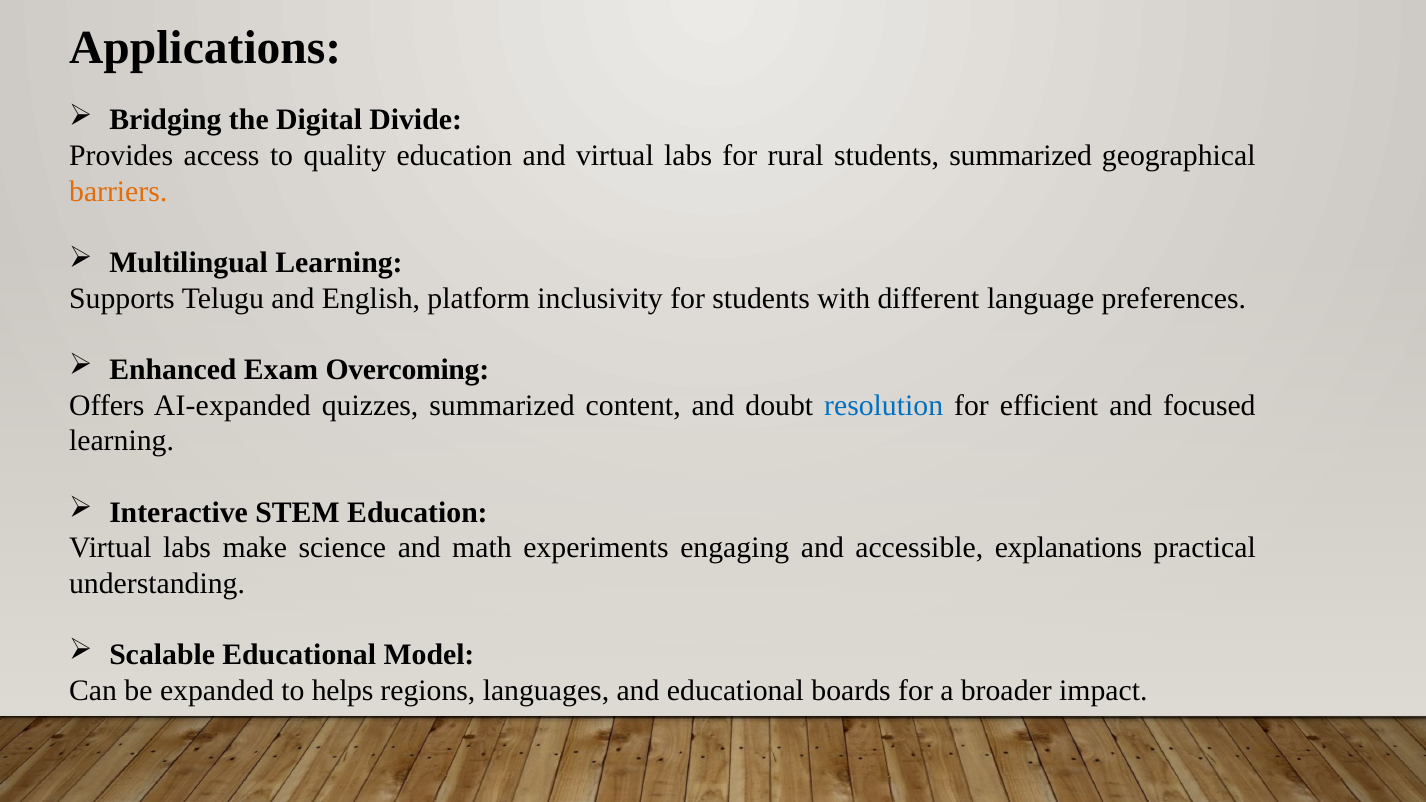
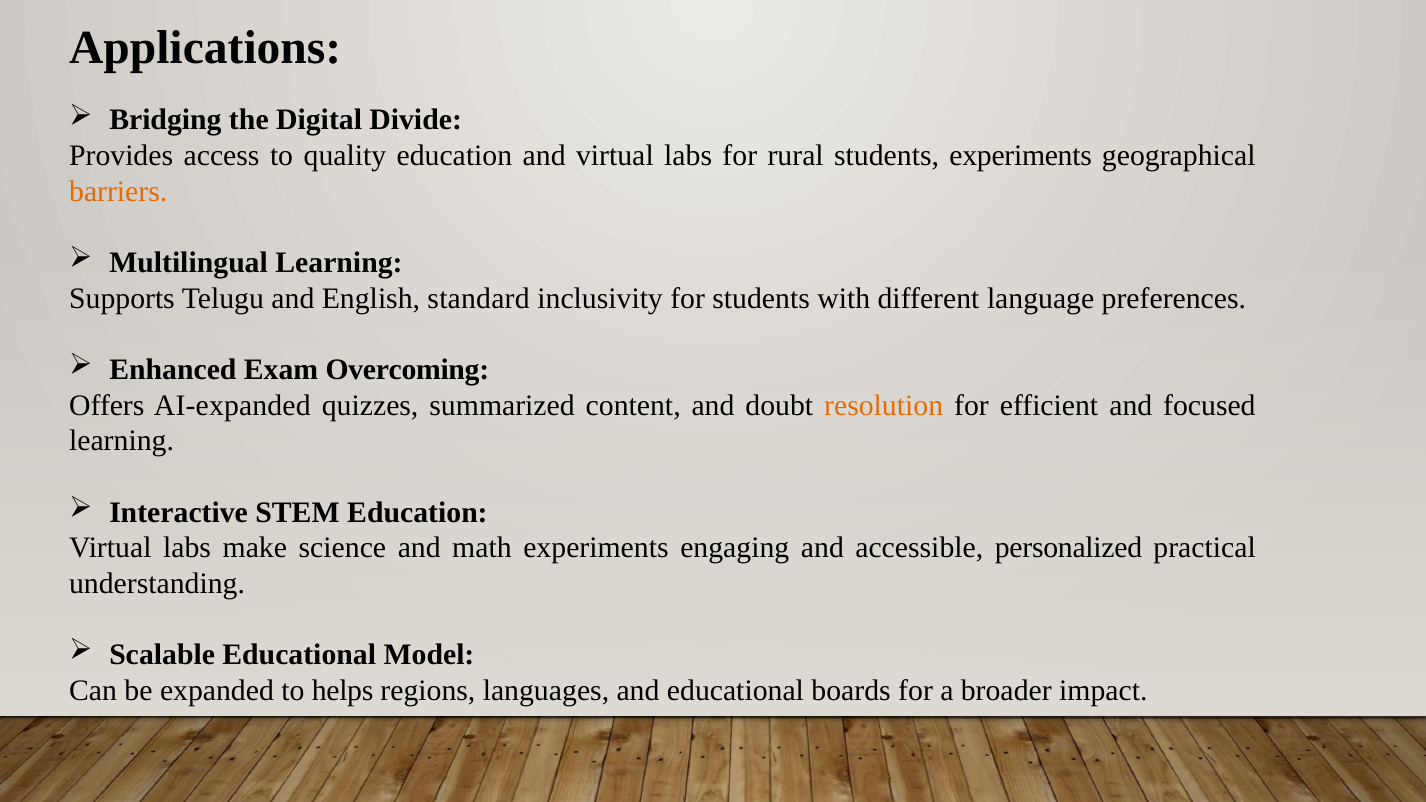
students summarized: summarized -> experiments
platform: platform -> standard
resolution colour: blue -> orange
explanations: explanations -> personalized
